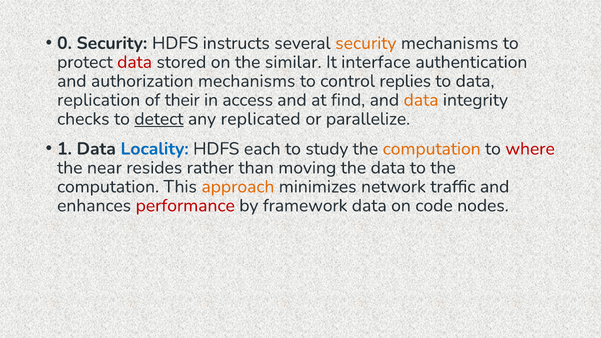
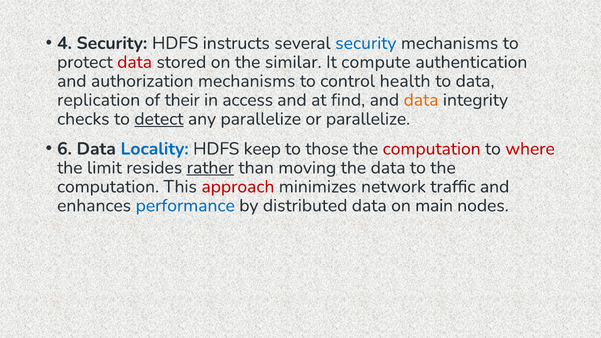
0: 0 -> 4
security at (366, 43) colour: orange -> blue
interface: interface -> compute
replies: replies -> health
any replicated: replicated -> parallelize
1: 1 -> 6
each: each -> keep
study: study -> those
computation at (432, 149) colour: orange -> red
near: near -> limit
rather underline: none -> present
approach colour: orange -> red
performance colour: red -> blue
framework: framework -> distributed
code: code -> main
